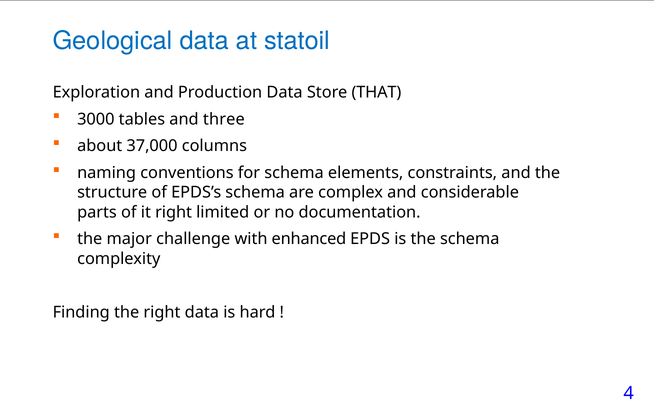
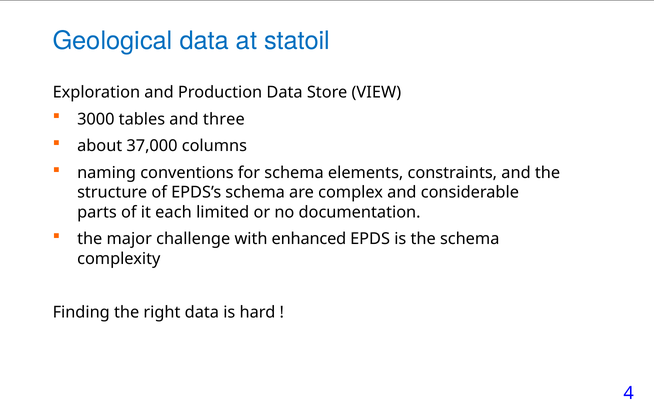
THAT: THAT -> VIEW
it right: right -> each
